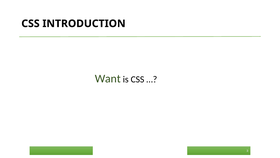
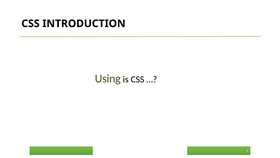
Want: Want -> Using
